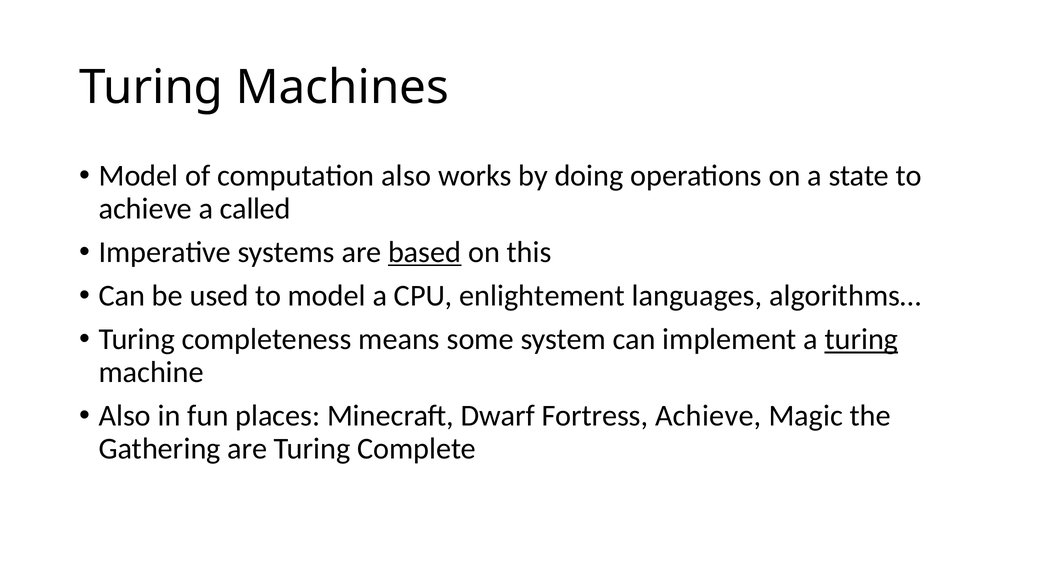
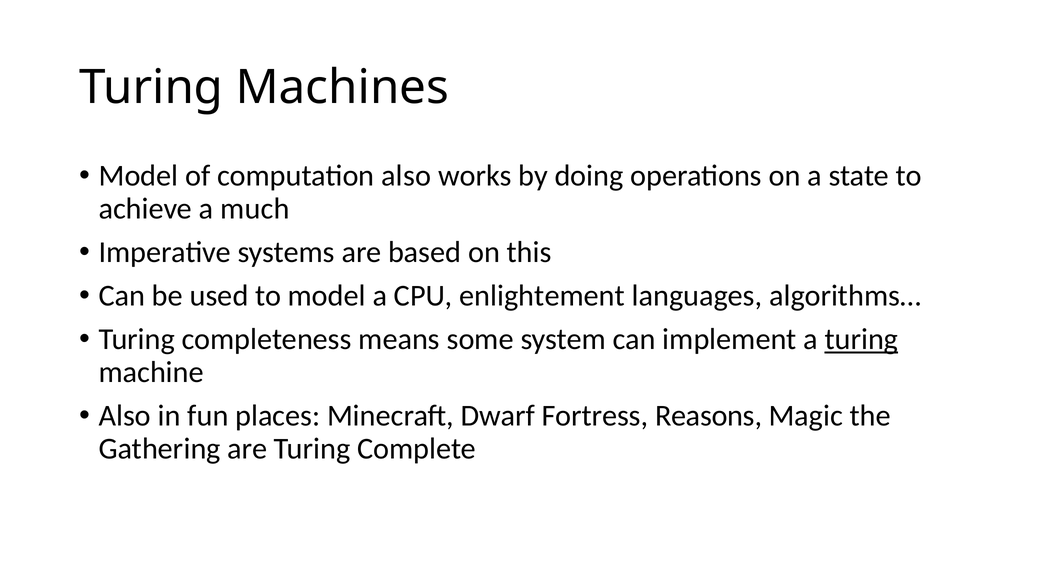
called: called -> much
based underline: present -> none
Fortress Achieve: Achieve -> Reasons
